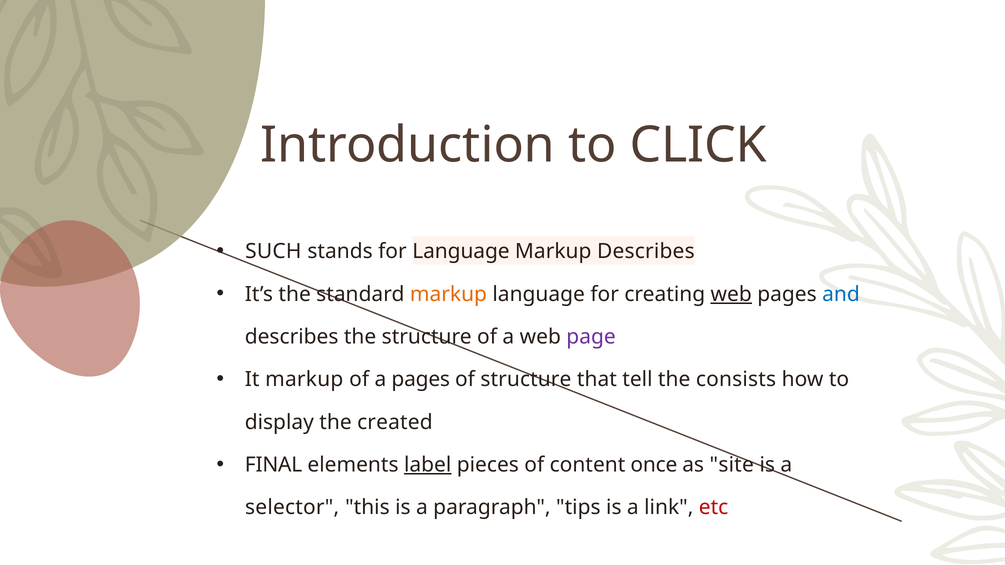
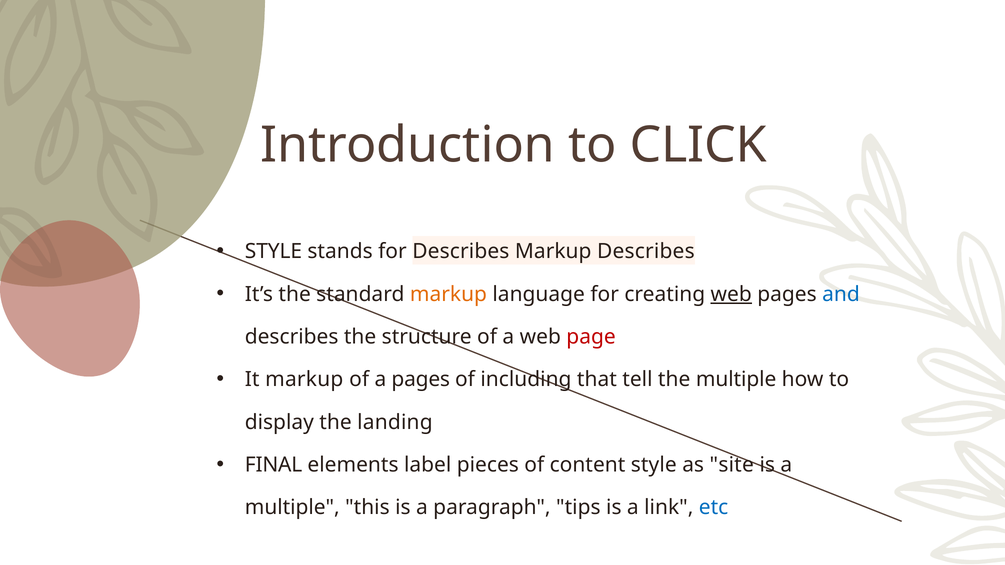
SUCH at (273, 252): SUCH -> STYLE
for Language: Language -> Describes
page colour: purple -> red
of structure: structure -> including
the consists: consists -> multiple
created: created -> landing
label underline: present -> none
content once: once -> style
selector at (292, 508): selector -> multiple
etc colour: red -> blue
